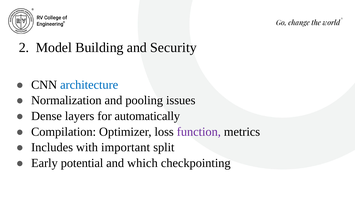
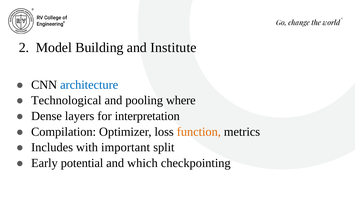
Security: Security -> Institute
Normalization: Normalization -> Technological
issues: issues -> where
automatically: automatically -> interpretation
function colour: purple -> orange
